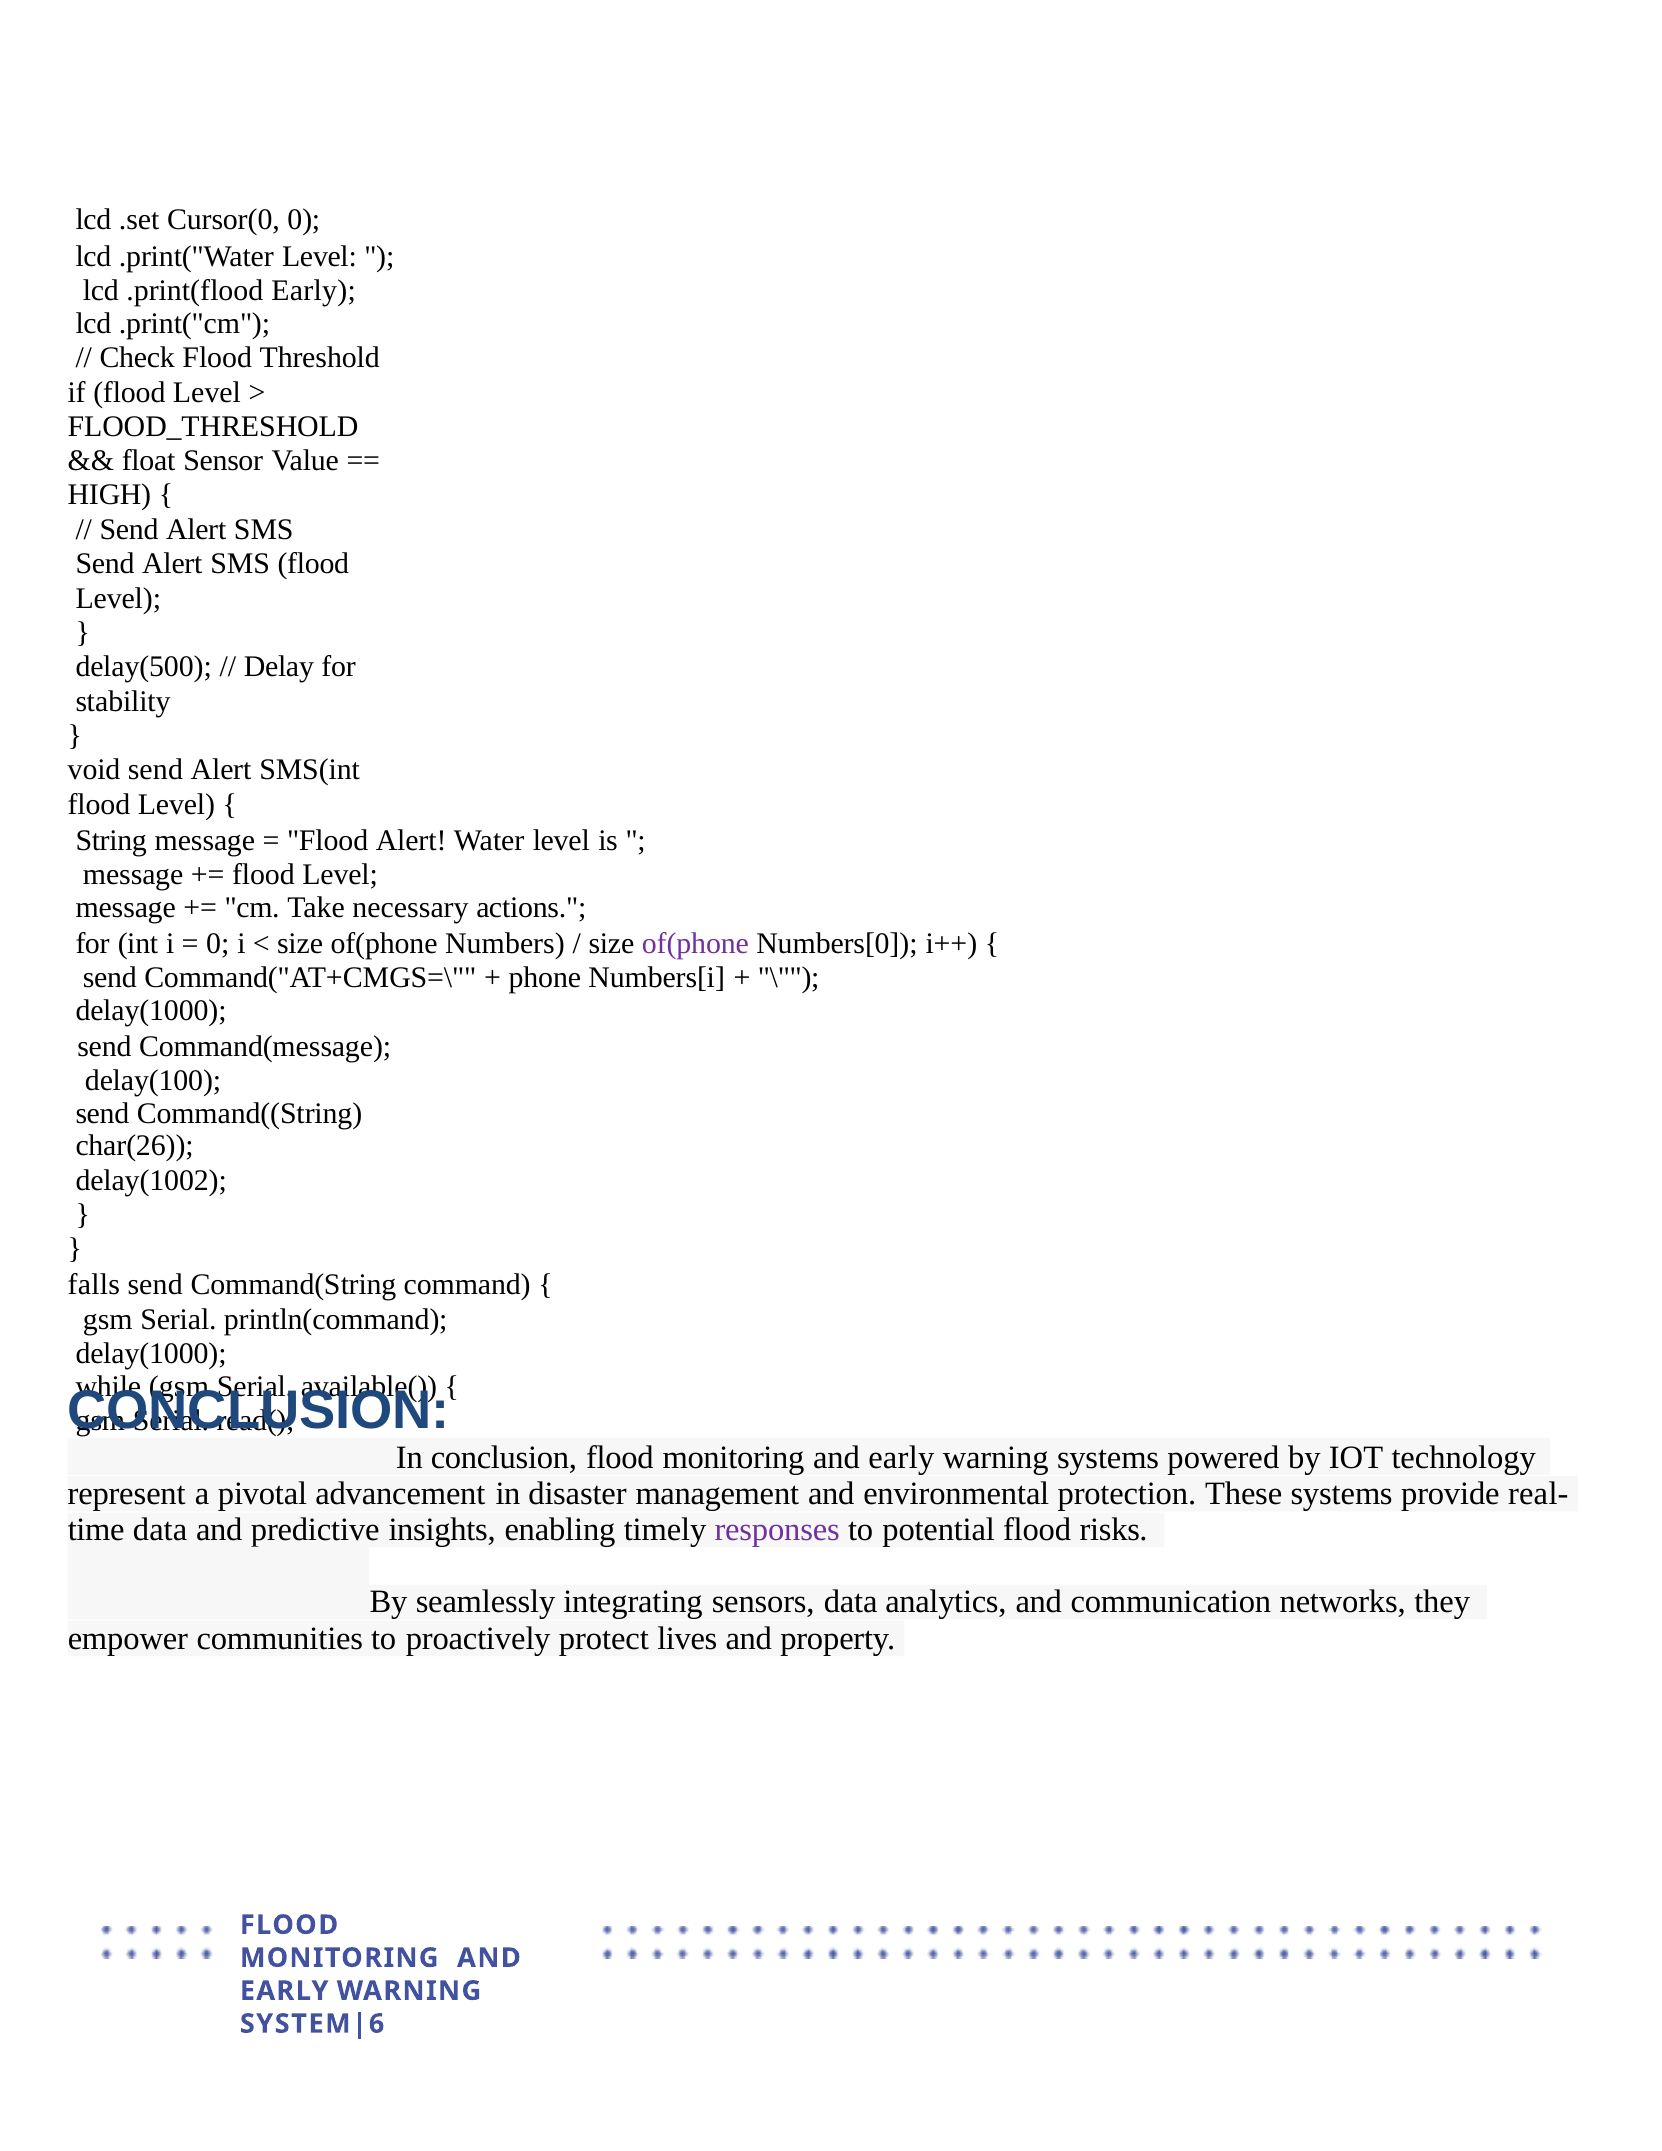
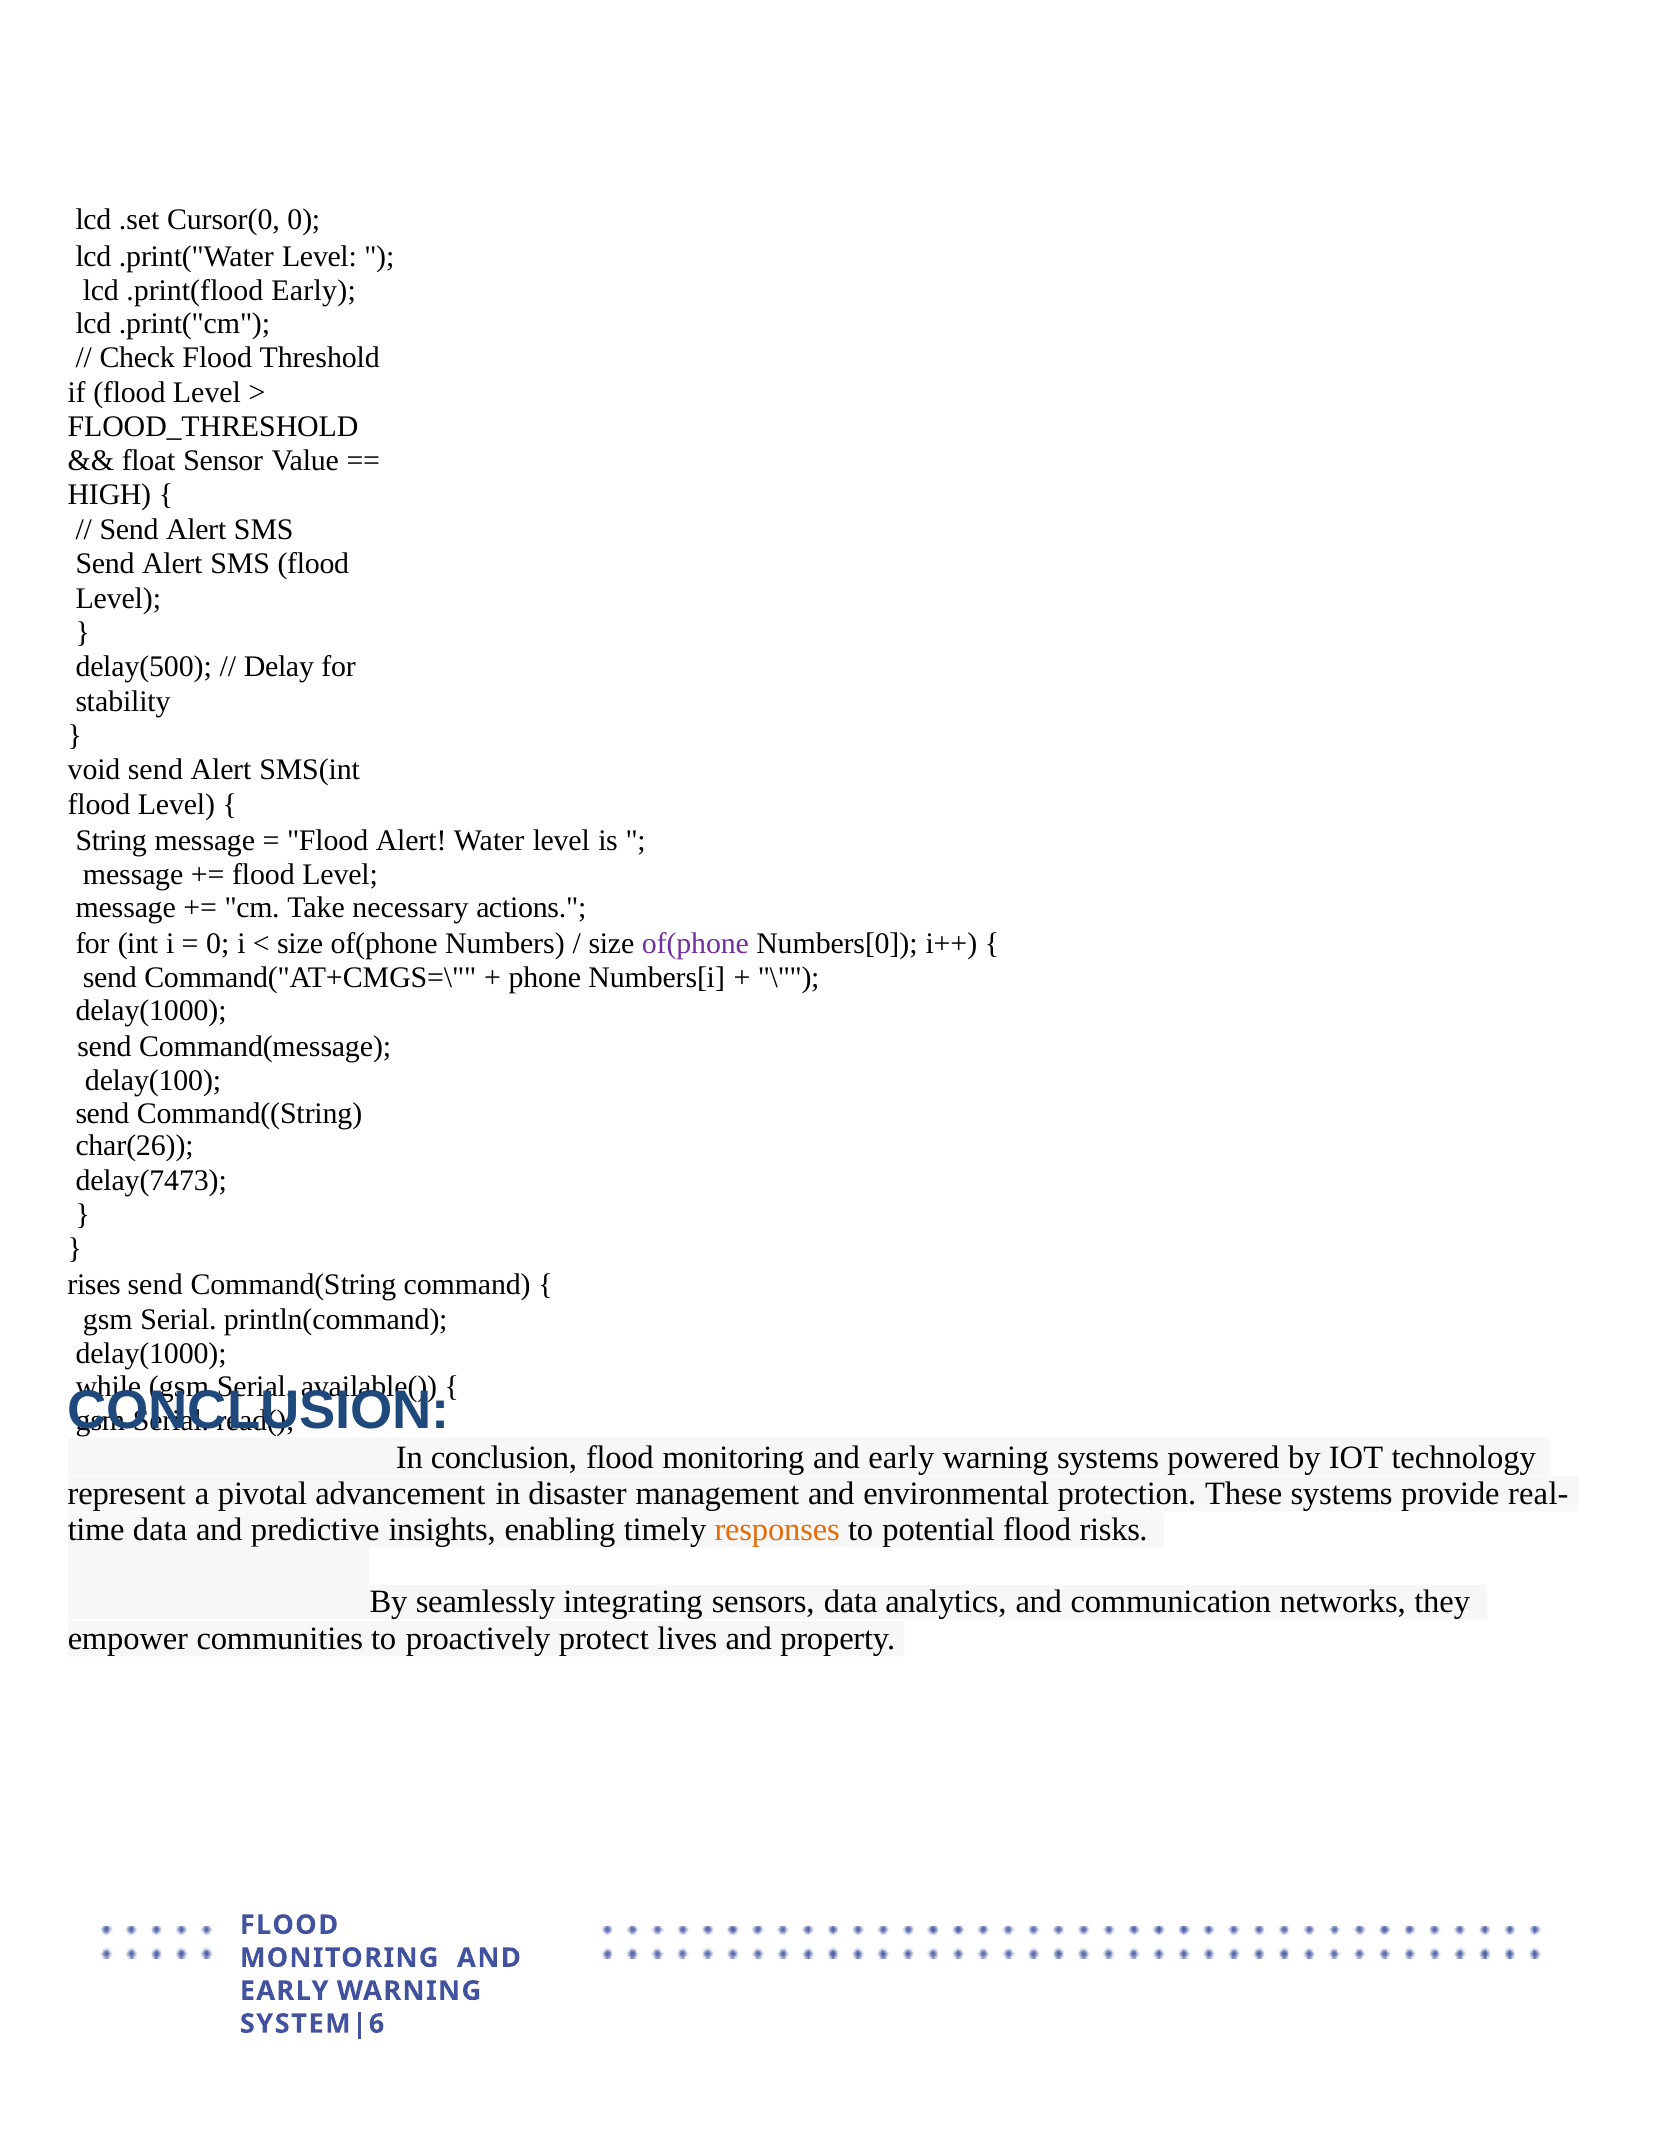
delay(1002: delay(1002 -> delay(7473
falls: falls -> rises
responses colour: purple -> orange
